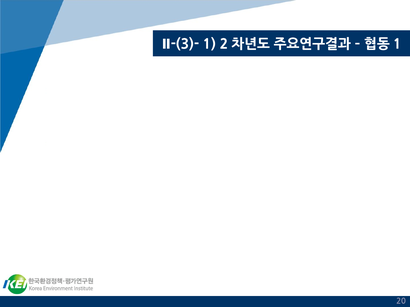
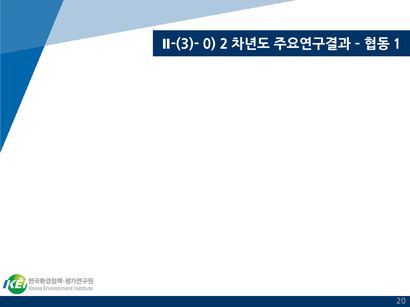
1: 1 -> 0
